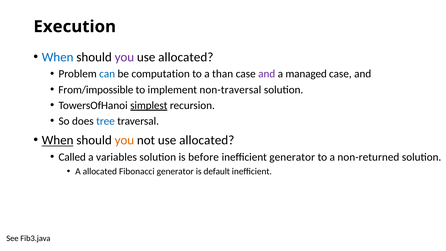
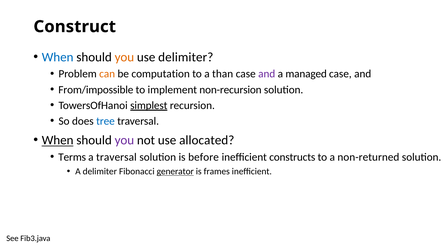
Execution: Execution -> Construct
you at (124, 57) colour: purple -> orange
allocated at (186, 57): allocated -> delimiter
can colour: blue -> orange
non-traversal: non-traversal -> non-recursion
you at (124, 140) colour: orange -> purple
Called: Called -> Terms
a variables: variables -> traversal
inefficient generator: generator -> constructs
A allocated: allocated -> delimiter
generator at (175, 171) underline: none -> present
default: default -> frames
